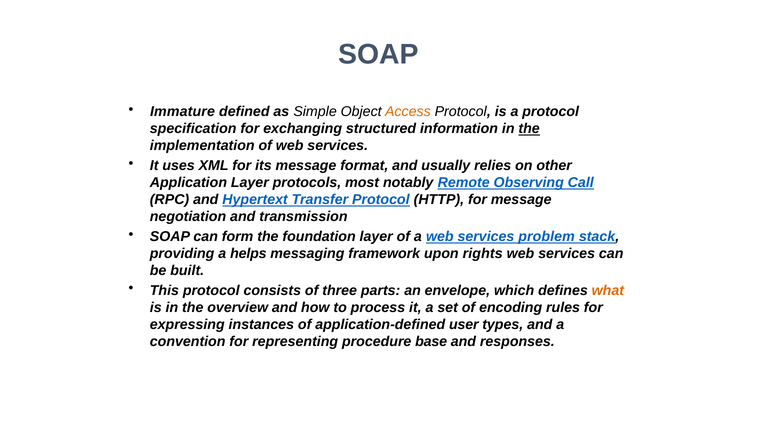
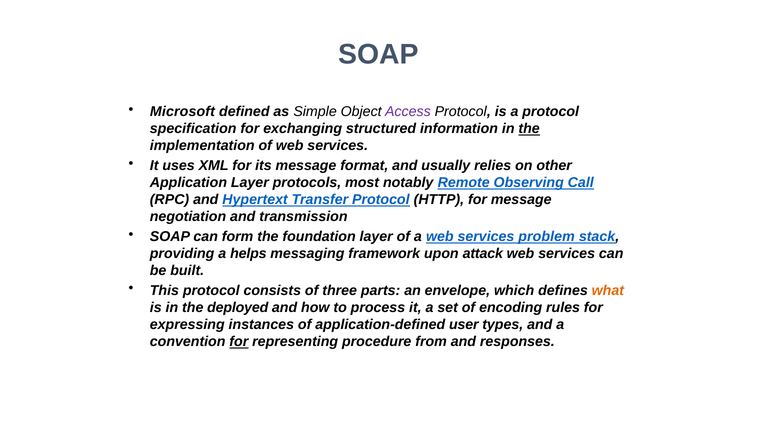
Immature: Immature -> Microsoft
Access colour: orange -> purple
rights: rights -> attack
overview: overview -> deployed
for at (239, 342) underline: none -> present
base: base -> from
